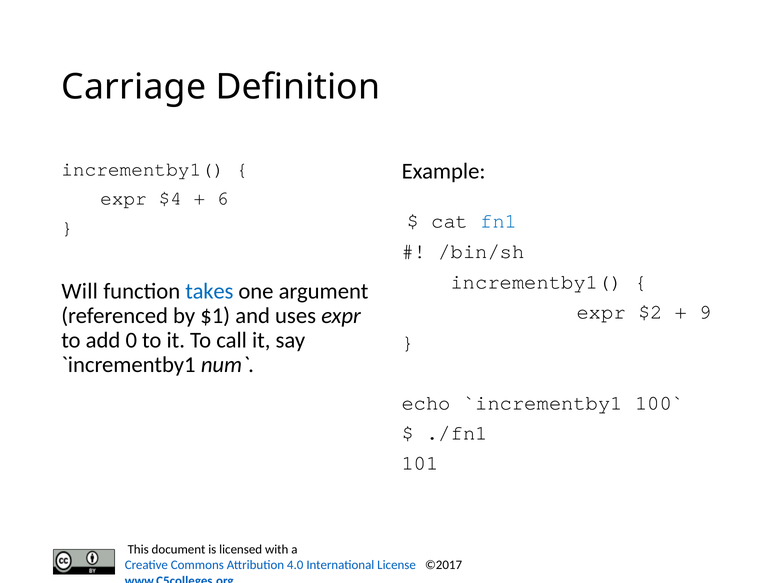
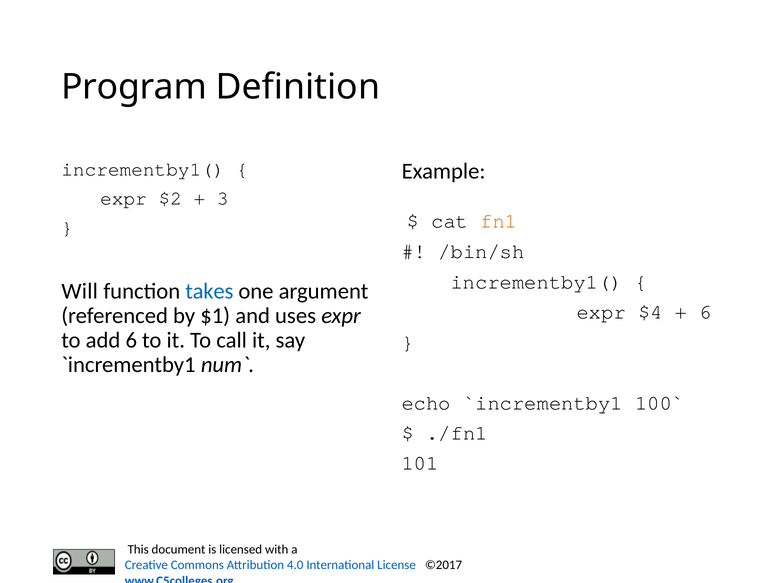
Carriage: Carriage -> Program
$4: $4 -> $2
6: 6 -> 3
fn1 colour: blue -> orange
$2: $2 -> $4
9 at (706, 312): 9 -> 6
add 0: 0 -> 6
